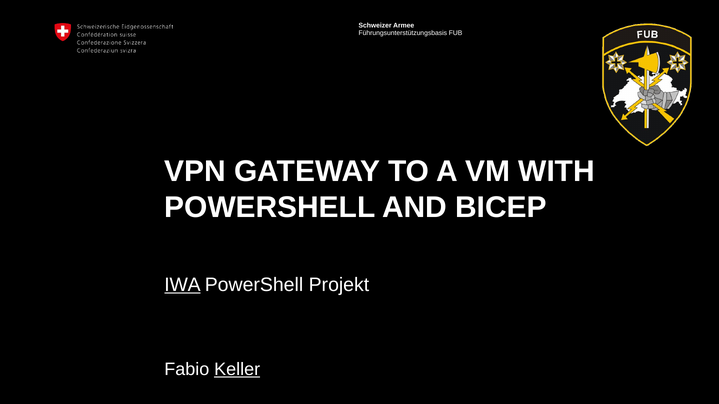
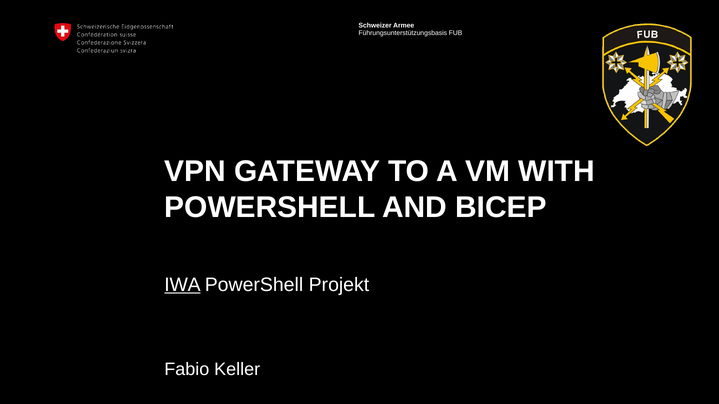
Keller underline: present -> none
